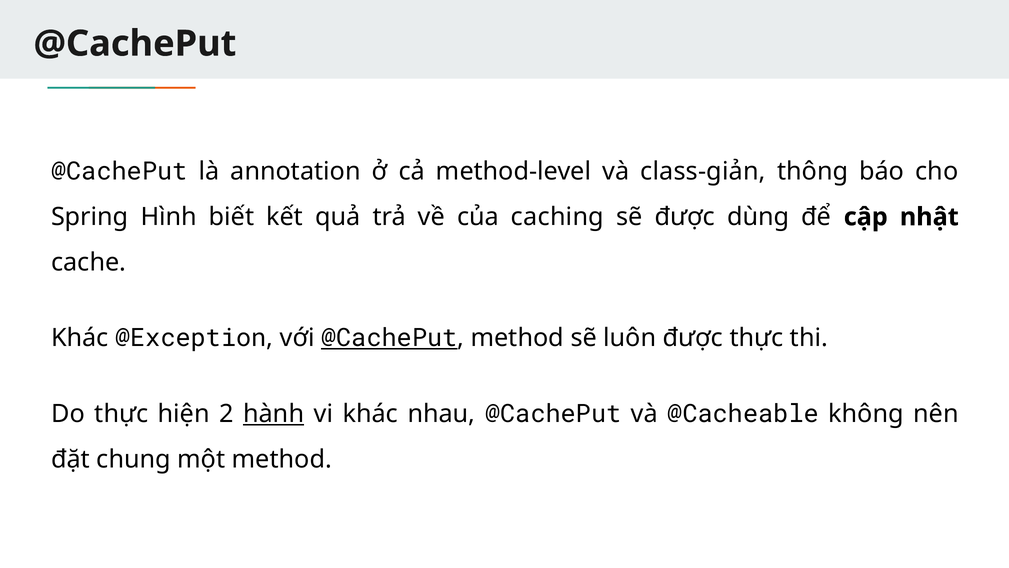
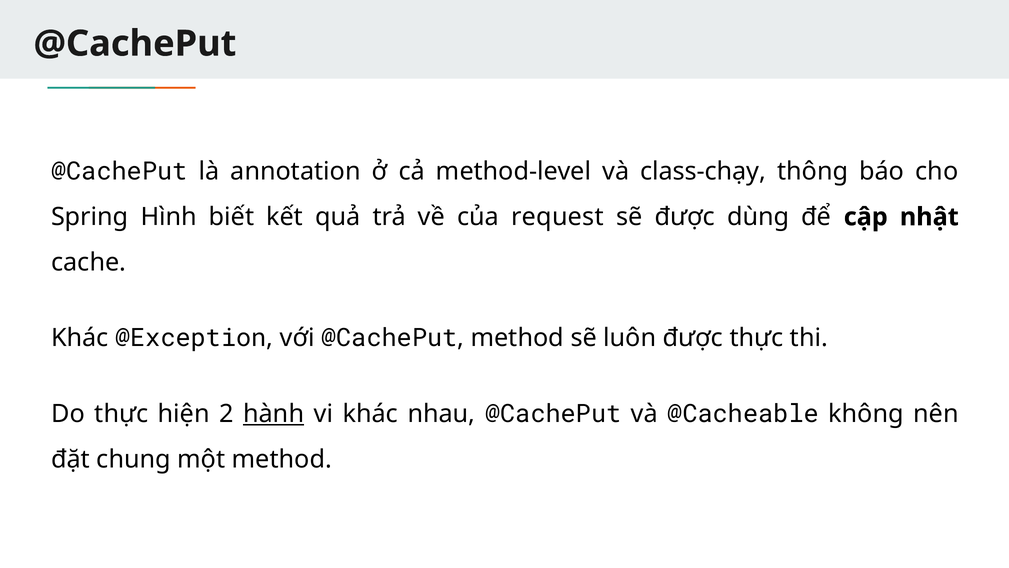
class-giản: class-giản -> class-chạy
caching: caching -> request
@CachePut at (389, 338) underline: present -> none
